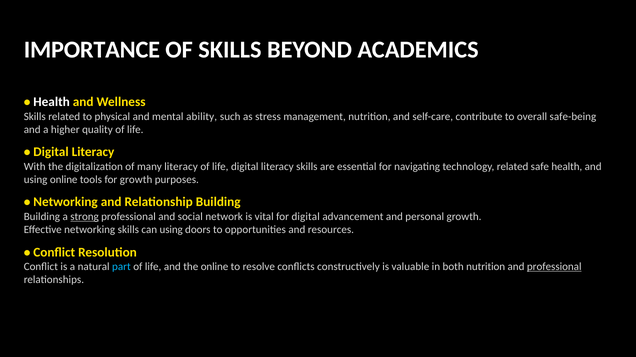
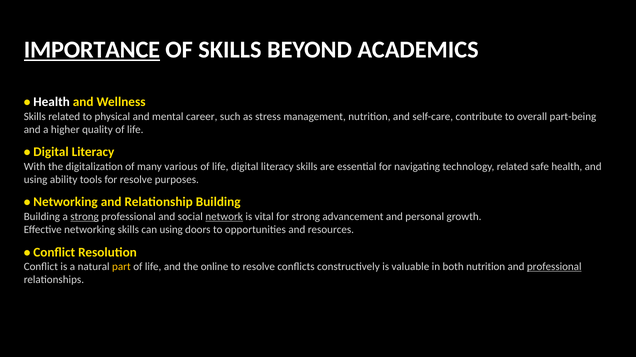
IMPORTANCE underline: none -> present
ability: ability -> career
safe-being: safe-being -> part-being
many literacy: literacy -> various
using online: online -> ability
for growth: growth -> resolve
network underline: none -> present
for digital: digital -> strong
part colour: light blue -> yellow
